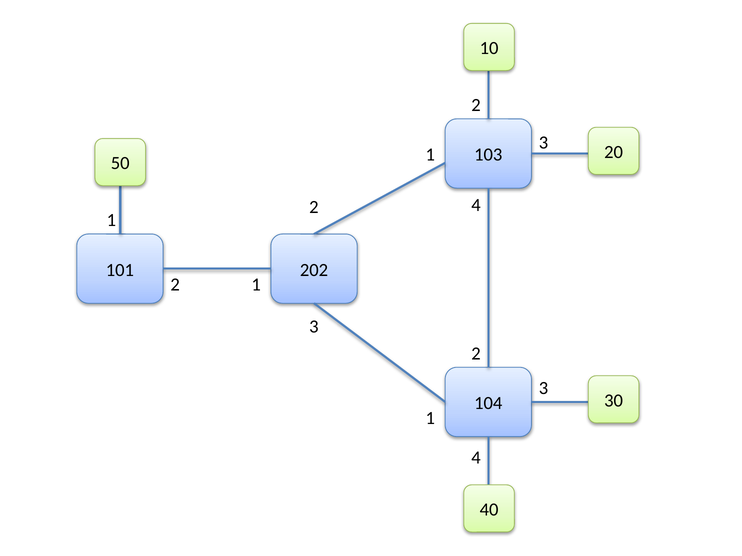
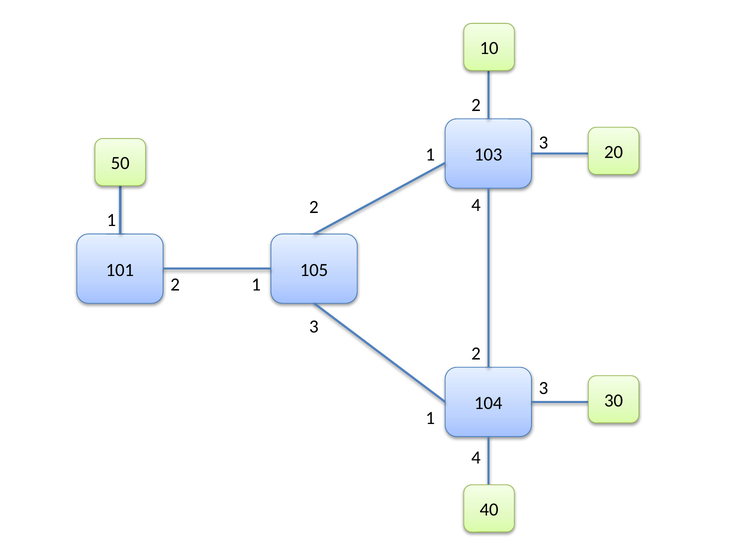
202: 202 -> 105
